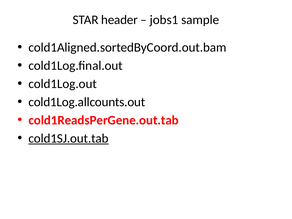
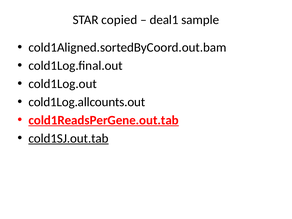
header: header -> copied
jobs1: jobs1 -> deal1
cold1ReadsPerGene.out.tab underline: none -> present
